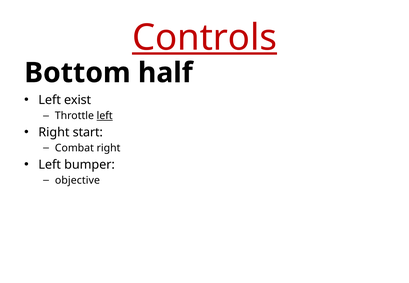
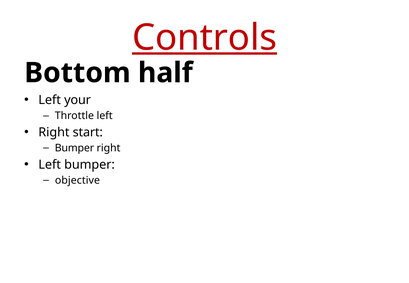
exist: exist -> your
left at (105, 116) underline: present -> none
Combat at (74, 148): Combat -> Bumper
